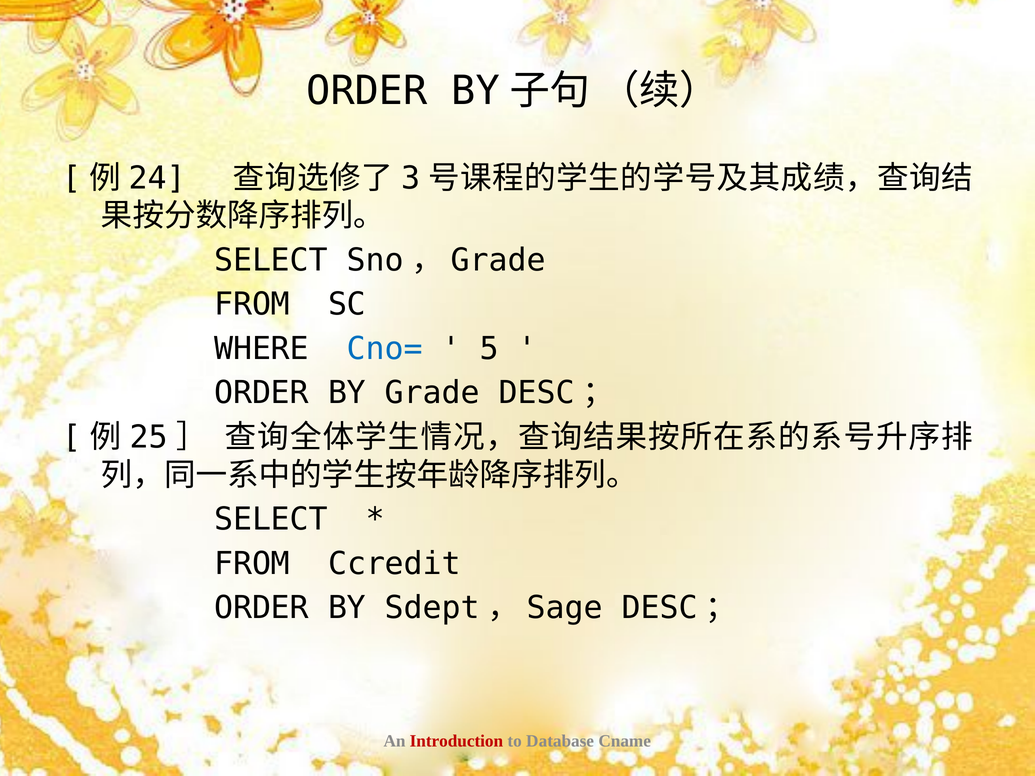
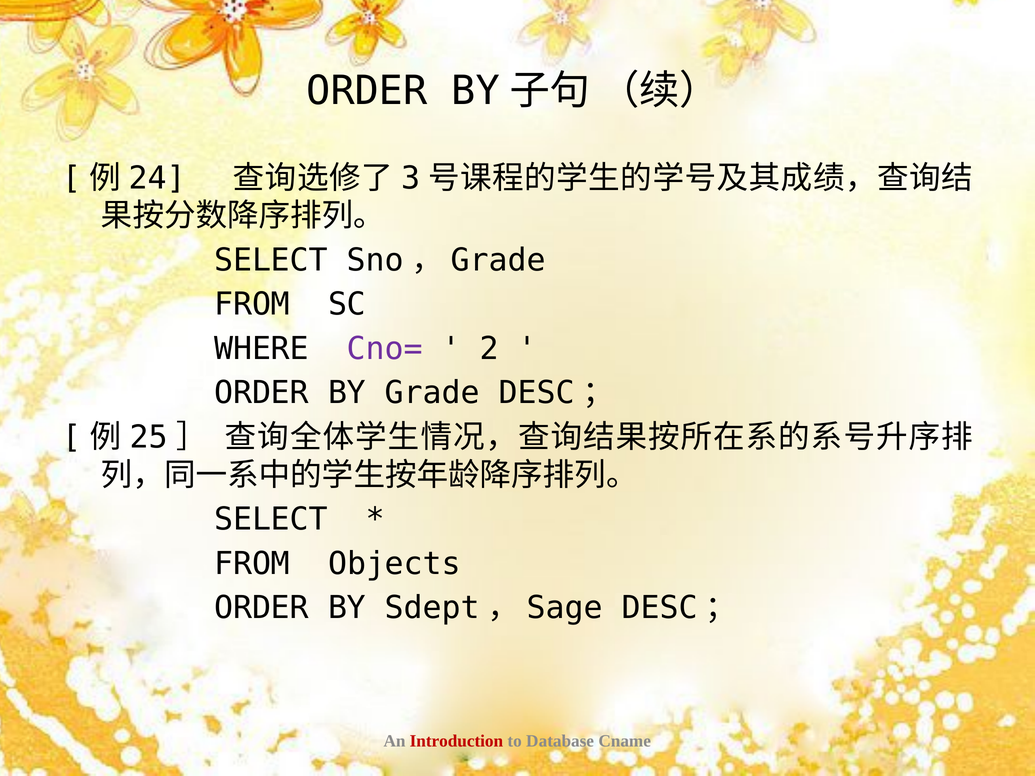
Cno= colour: blue -> purple
5: 5 -> 2
Ccredit: Ccredit -> Objects
